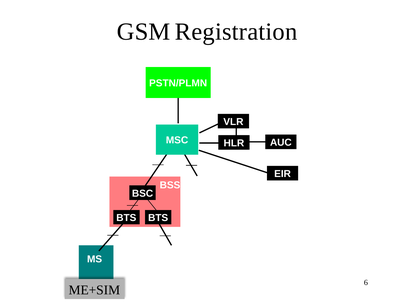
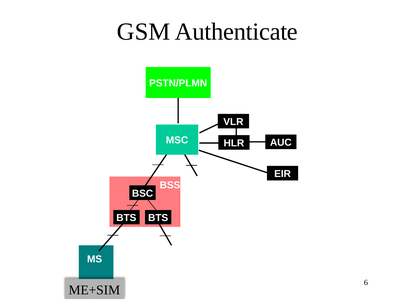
Registration: Registration -> Authenticate
